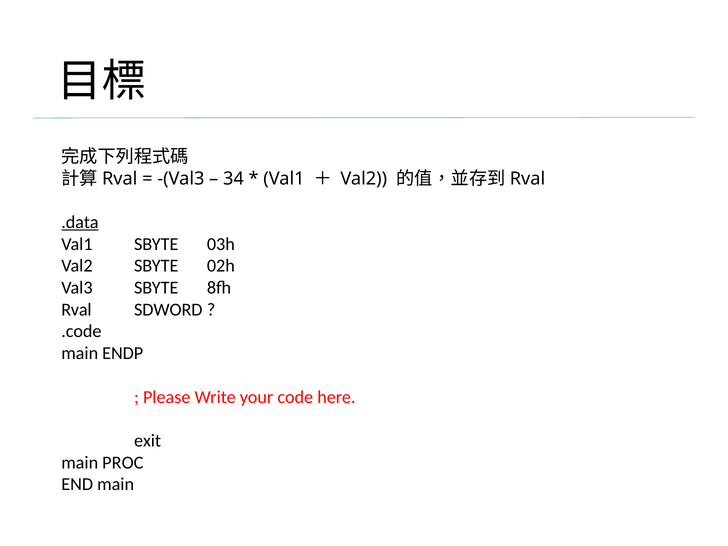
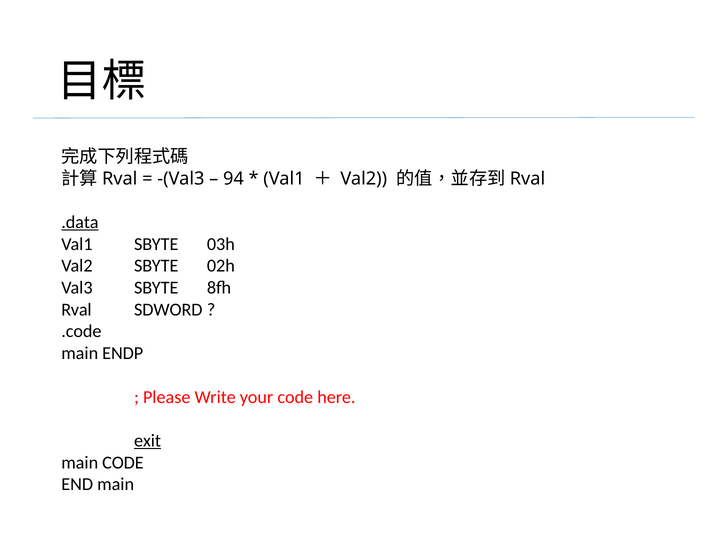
34: 34 -> 94
exit underline: none -> present
main PROC: PROC -> CODE
